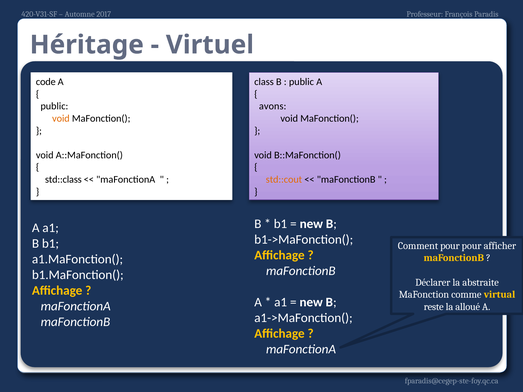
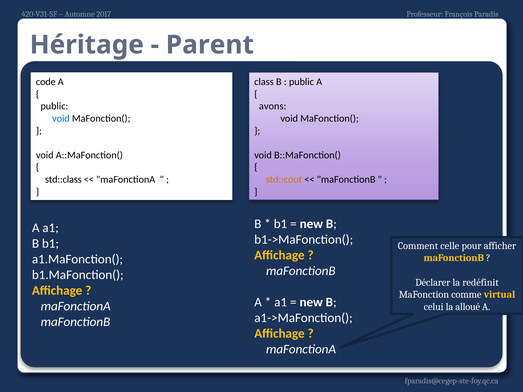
Virtuel: Virtuel -> Parent
void at (61, 119) colour: orange -> blue
Comment pour: pour -> celle
abstraite: abstraite -> redéfinit
reste: reste -> celui
